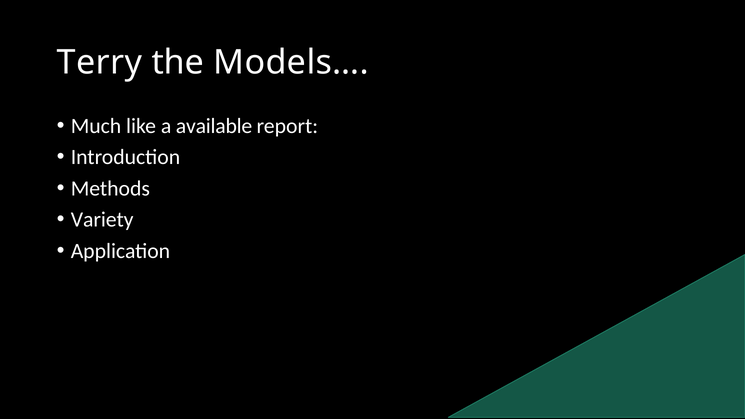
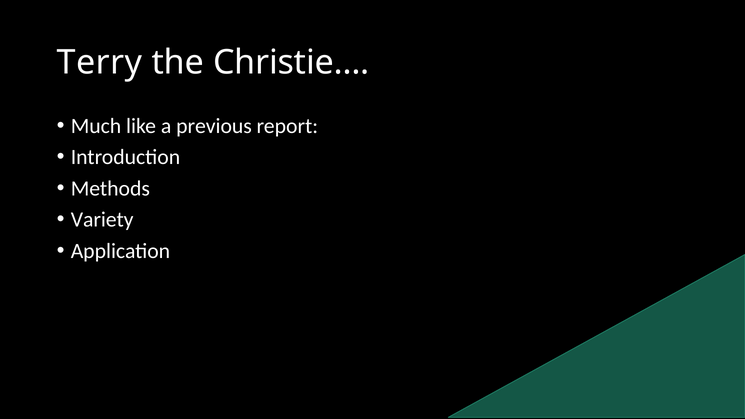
Models…: Models… -> Christie…
available: available -> previous
